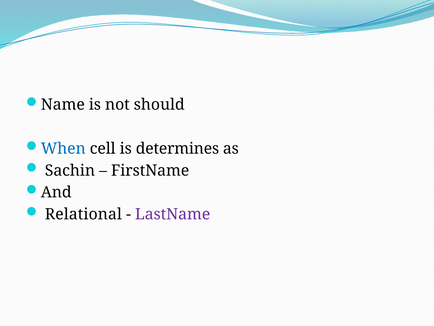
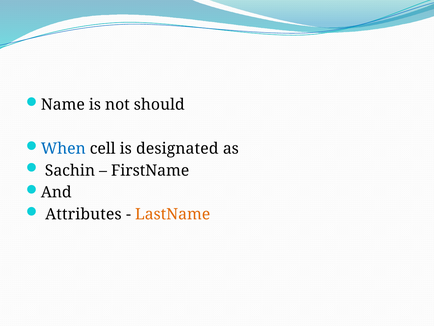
determines: determines -> designated
Relational: Relational -> Attributes
LastName colour: purple -> orange
